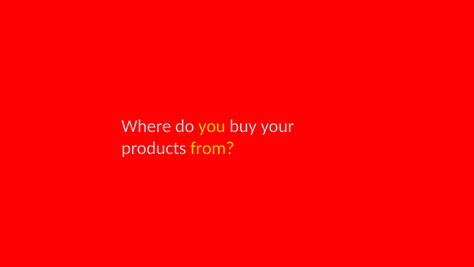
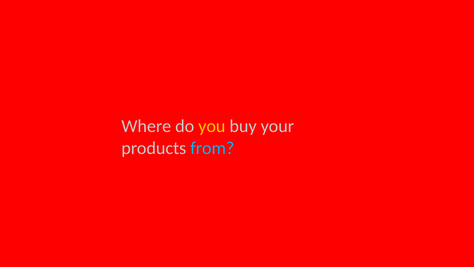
from colour: yellow -> light blue
